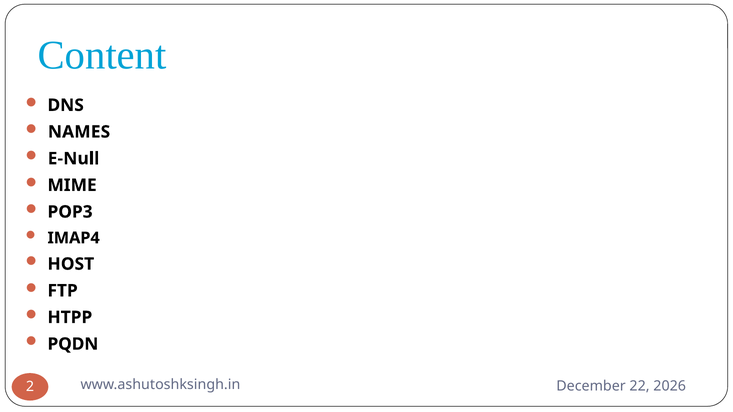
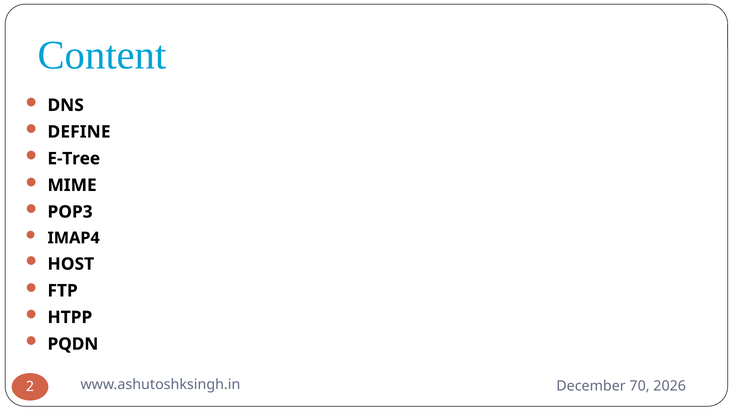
NAMES: NAMES -> DEFINE
E-Null: E-Null -> E-Tree
22: 22 -> 70
